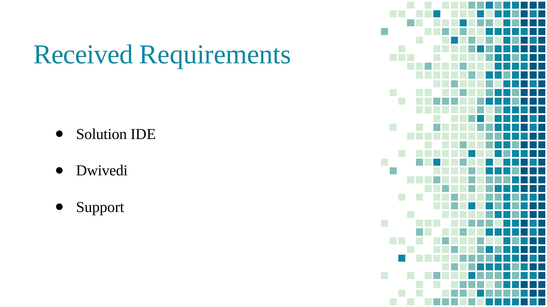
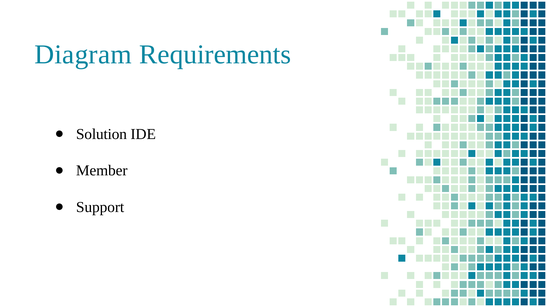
Received: Received -> Diagram
Dwivedi: Dwivedi -> Member
